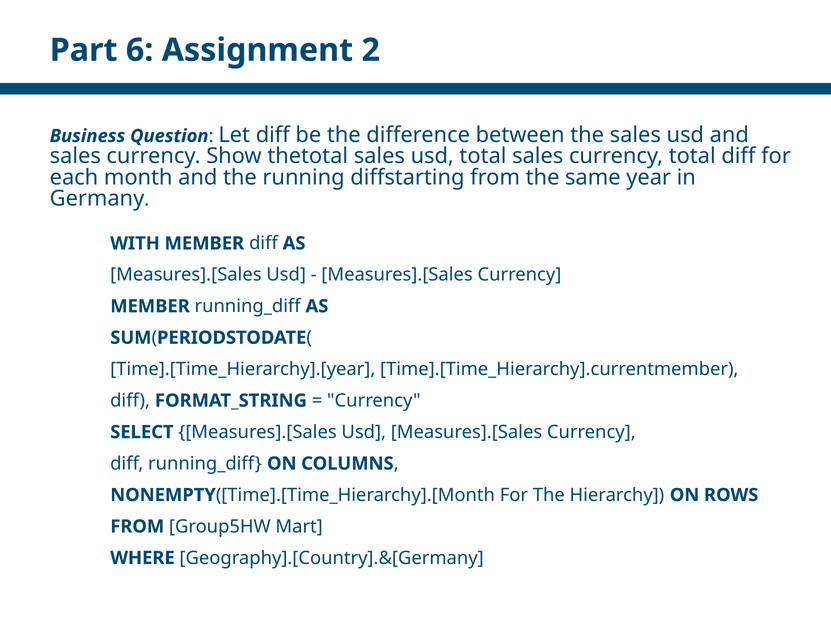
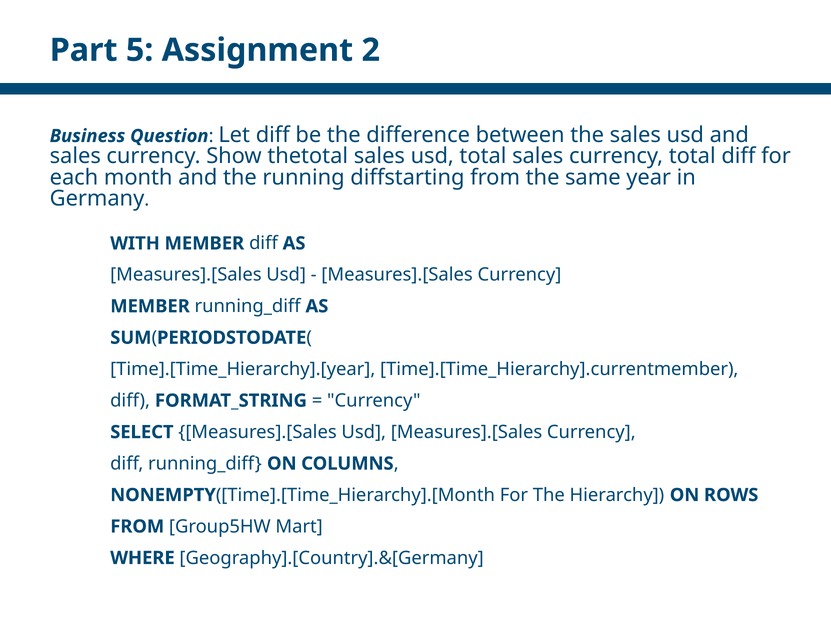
6: 6 -> 5
